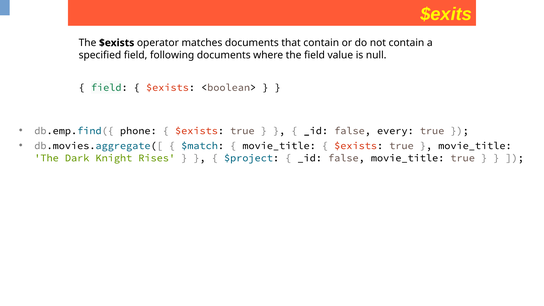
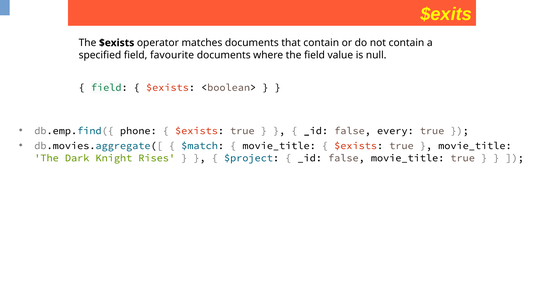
following: following -> favourite
